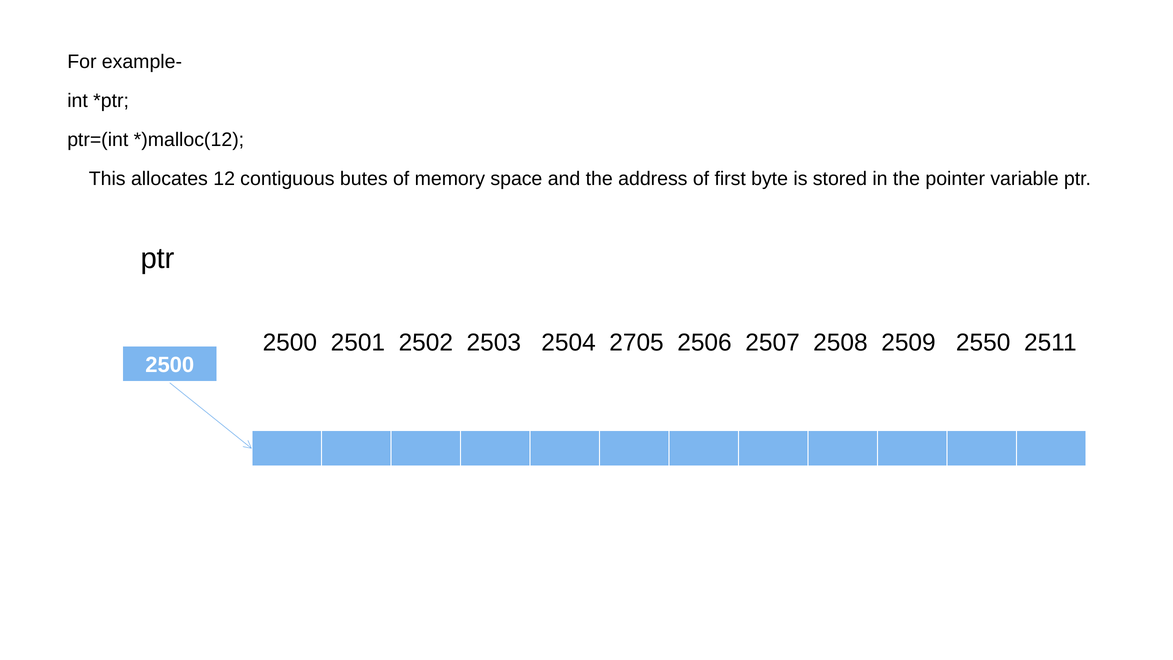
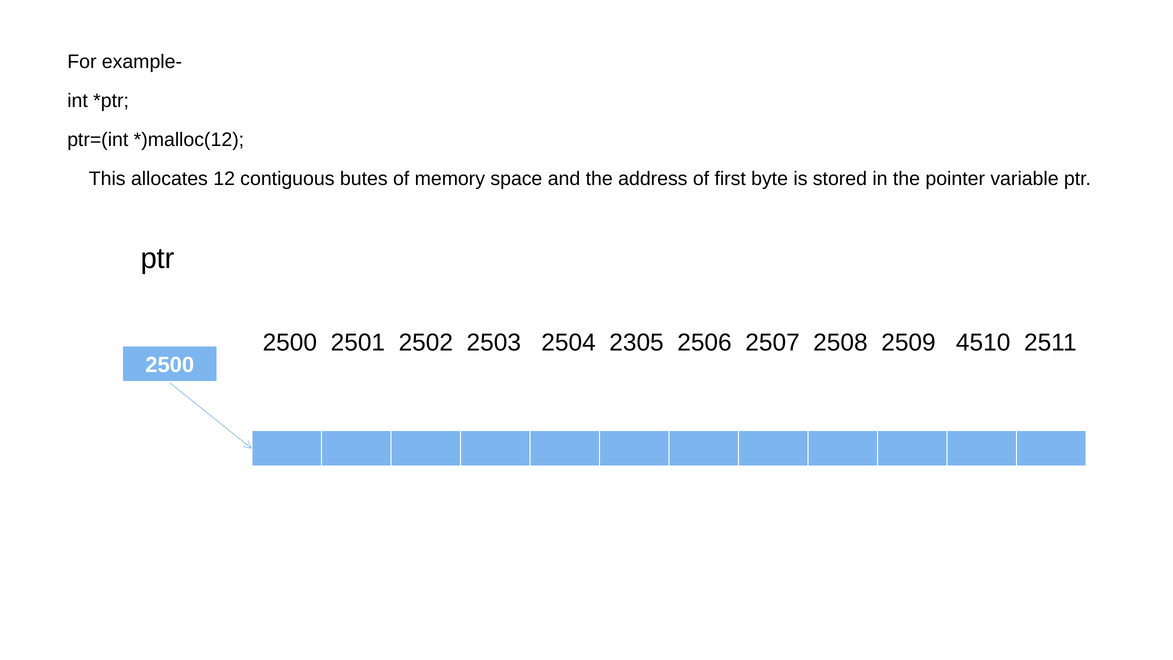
2705: 2705 -> 2305
2550: 2550 -> 4510
